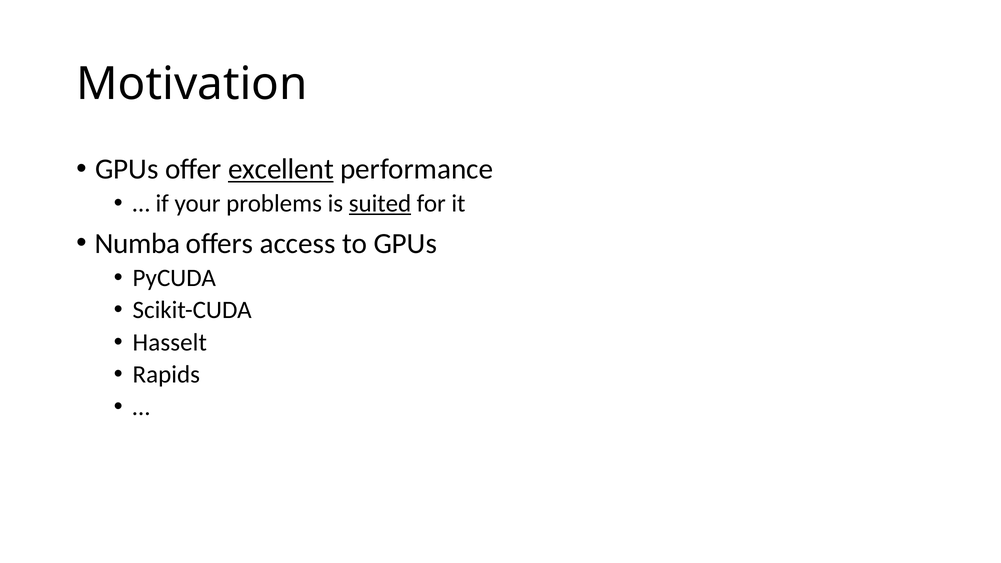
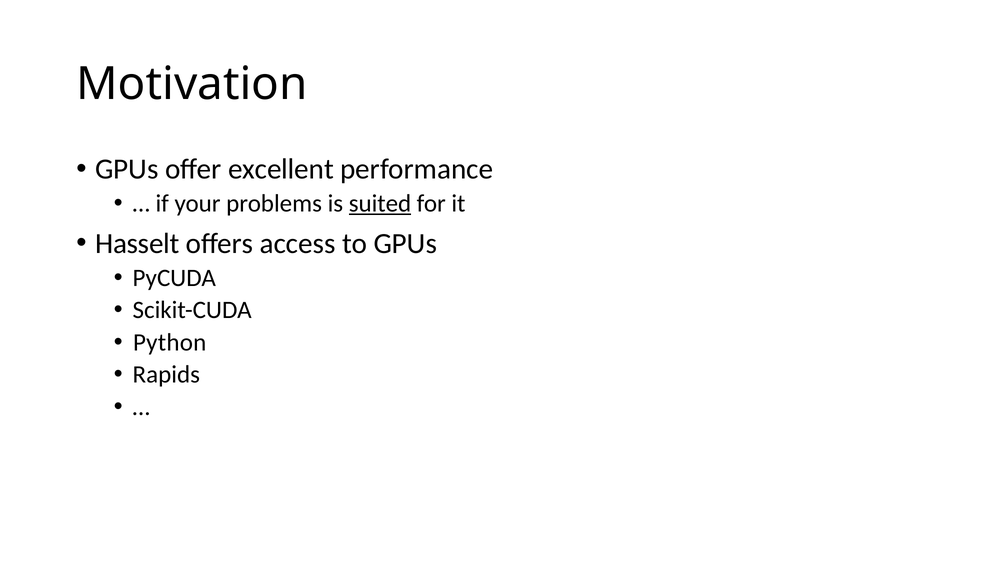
excellent underline: present -> none
Numba: Numba -> Hasselt
Hasselt: Hasselt -> Python
